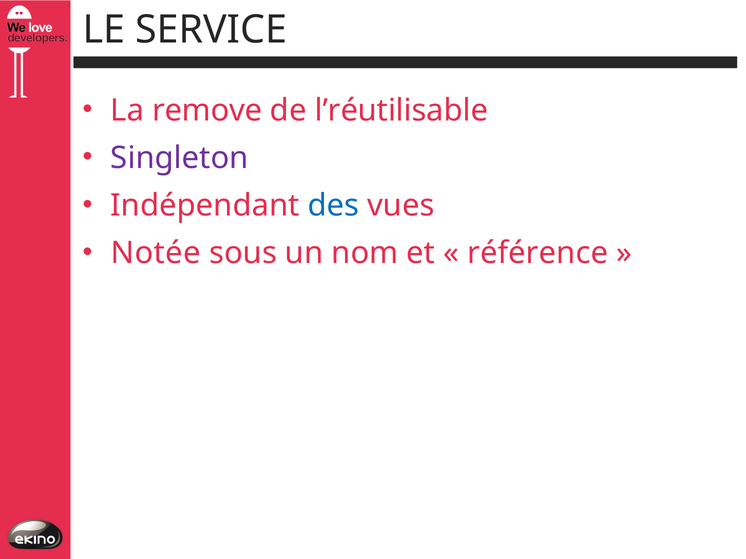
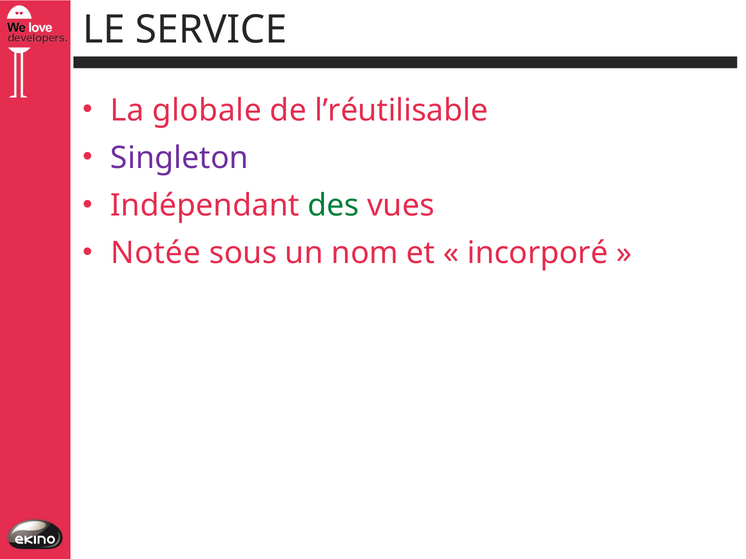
remove: remove -> globale
des colour: blue -> green
référence: référence -> incorporé
